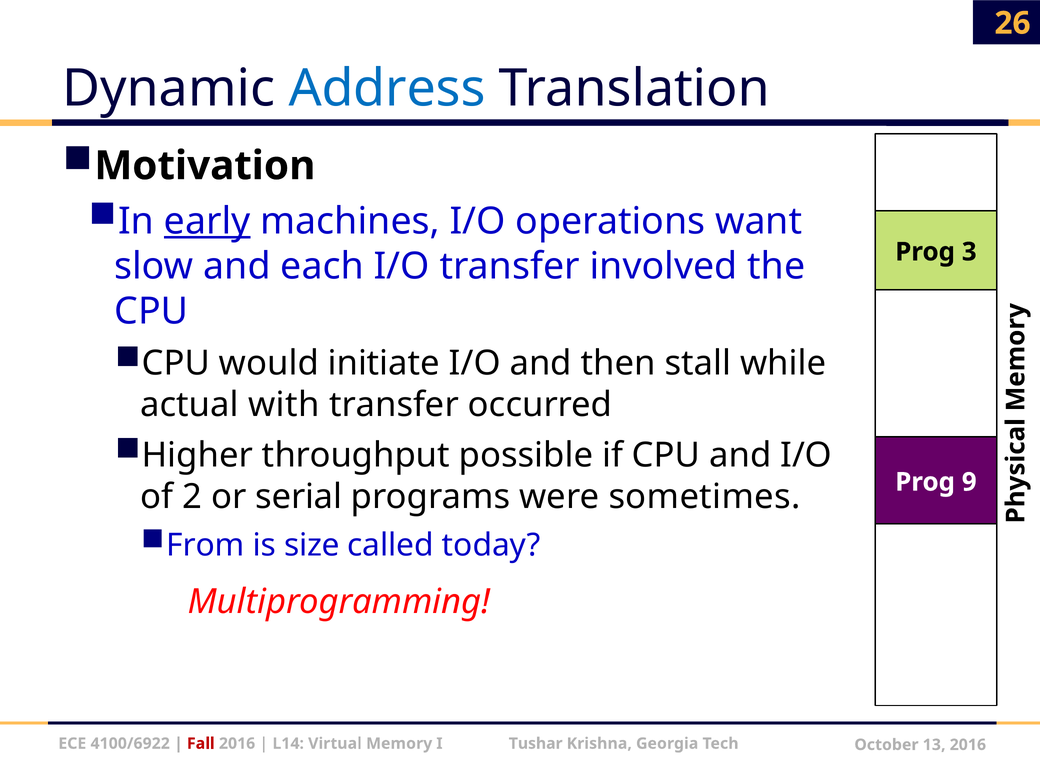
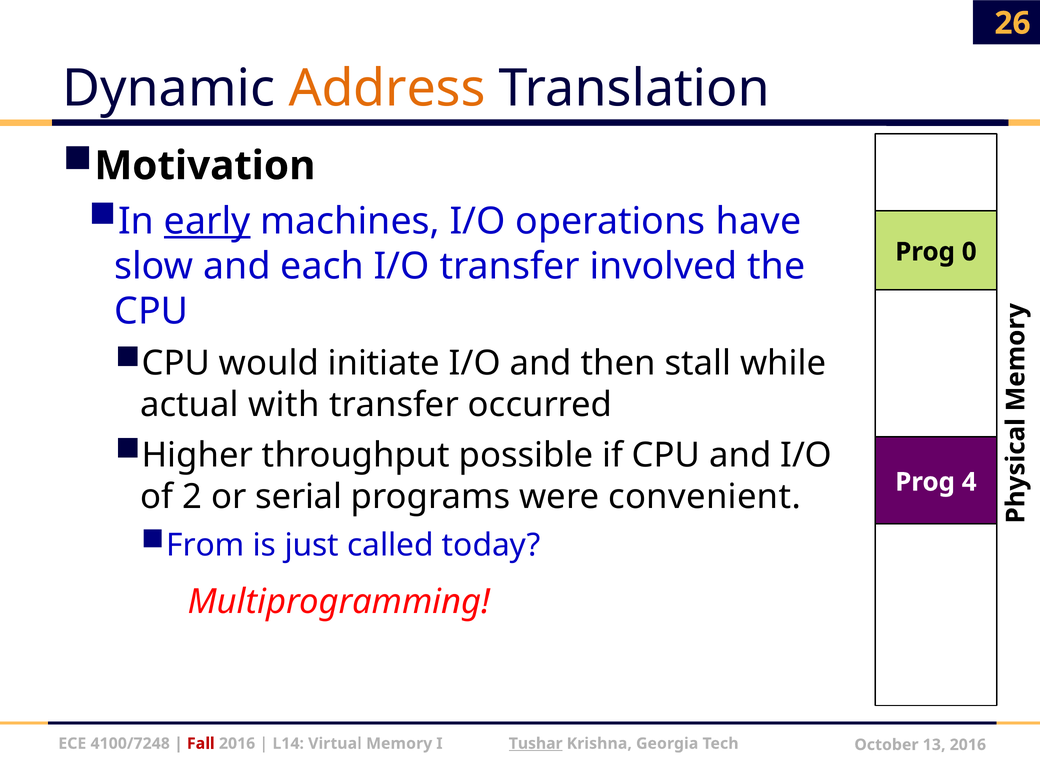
Address colour: blue -> orange
want: want -> have
3: 3 -> 0
9: 9 -> 4
sometimes: sometimes -> convenient
size: size -> just
4100/6922: 4100/6922 -> 4100/7248
Tushar underline: none -> present
